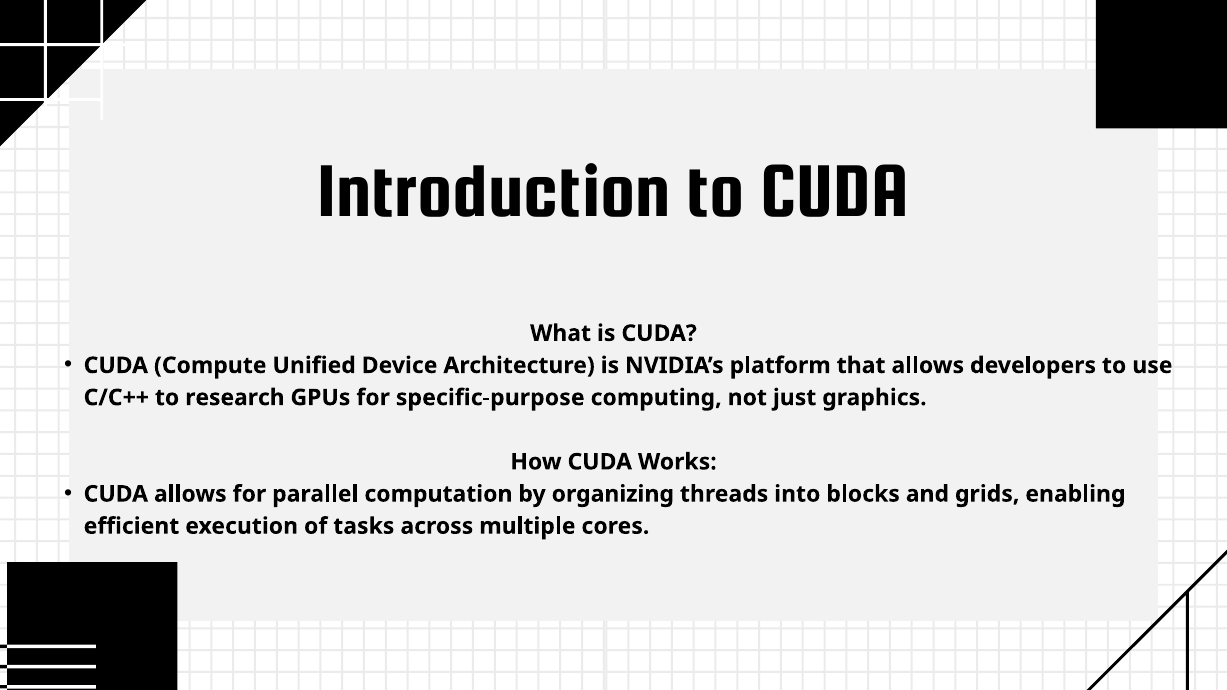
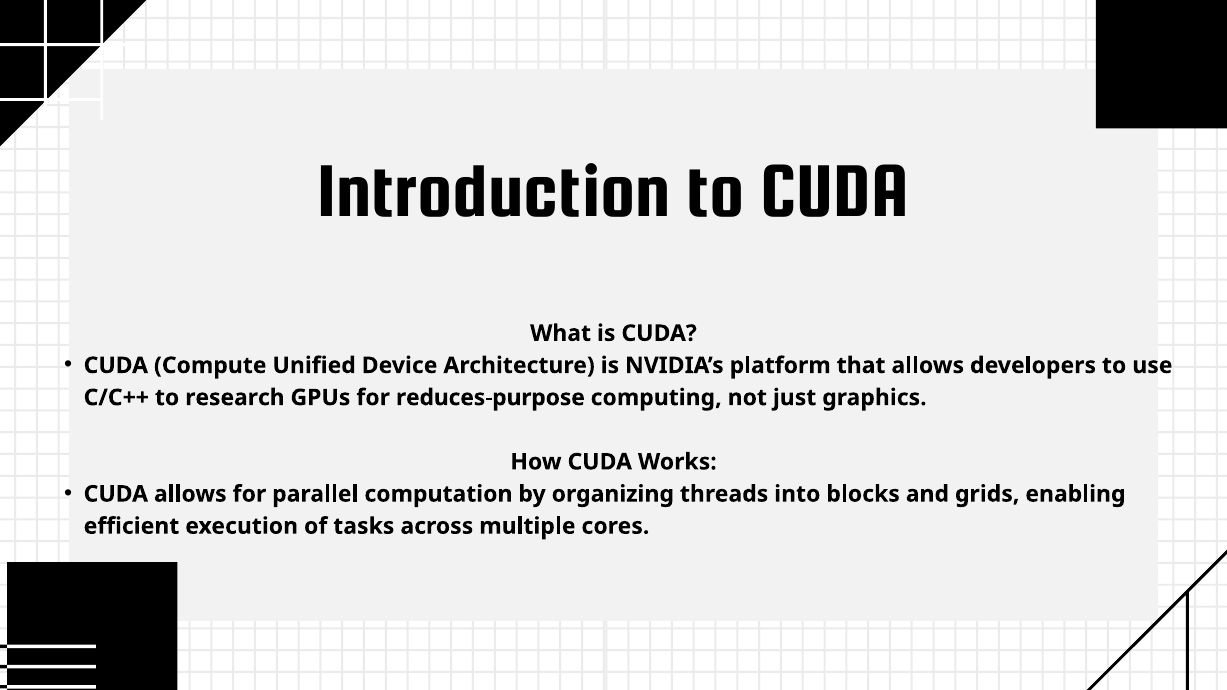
specific-purpose: specific-purpose -> reduces-purpose
